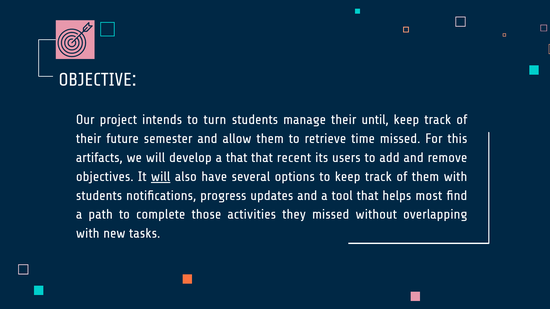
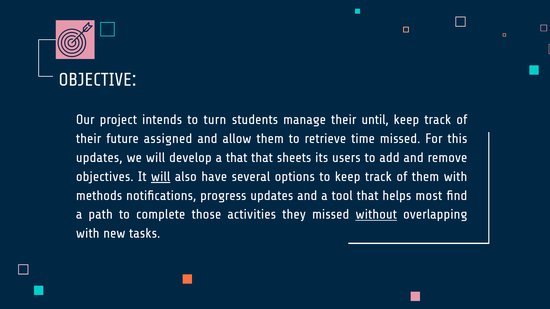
semester: semester -> assigned
artifacts at (99, 158): artifacts -> updates
recent: recent -> sheets
students at (99, 196): students -> methods
without underline: none -> present
